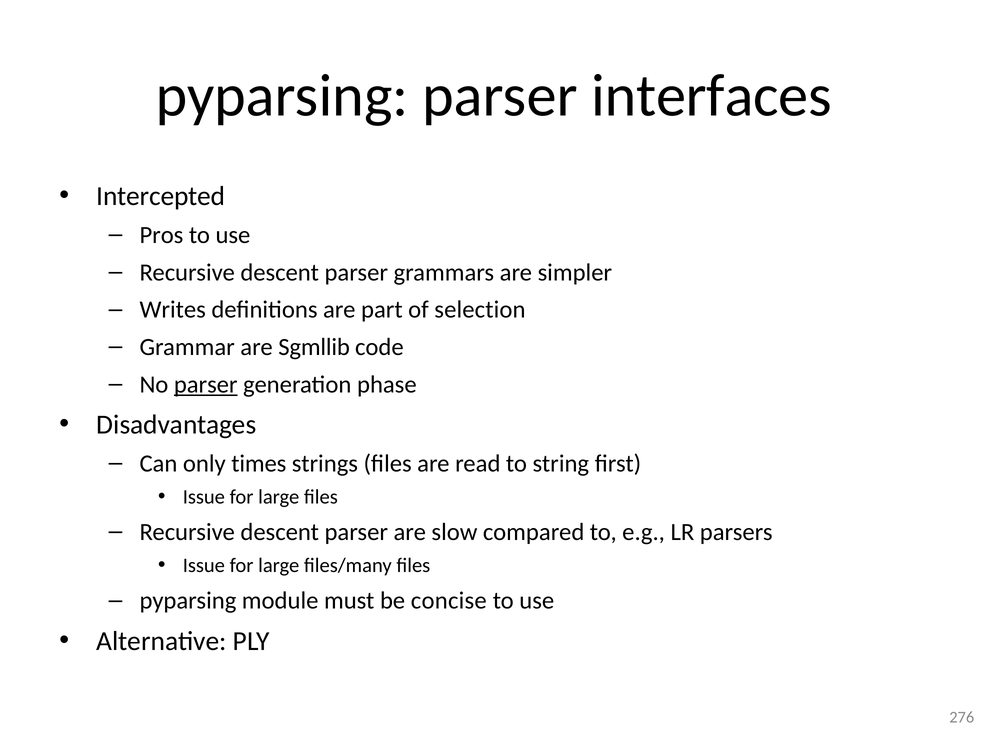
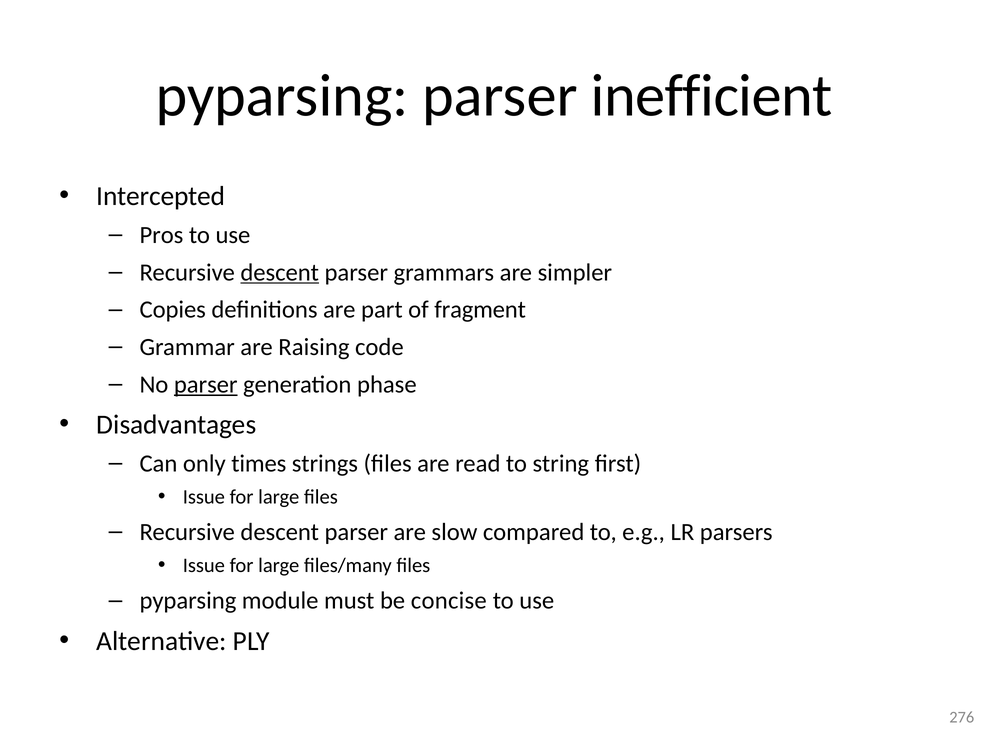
interfaces: interfaces -> inefficient
descent at (280, 272) underline: none -> present
Writes: Writes -> Copies
selection: selection -> fragment
Sgmllib: Sgmllib -> Raising
